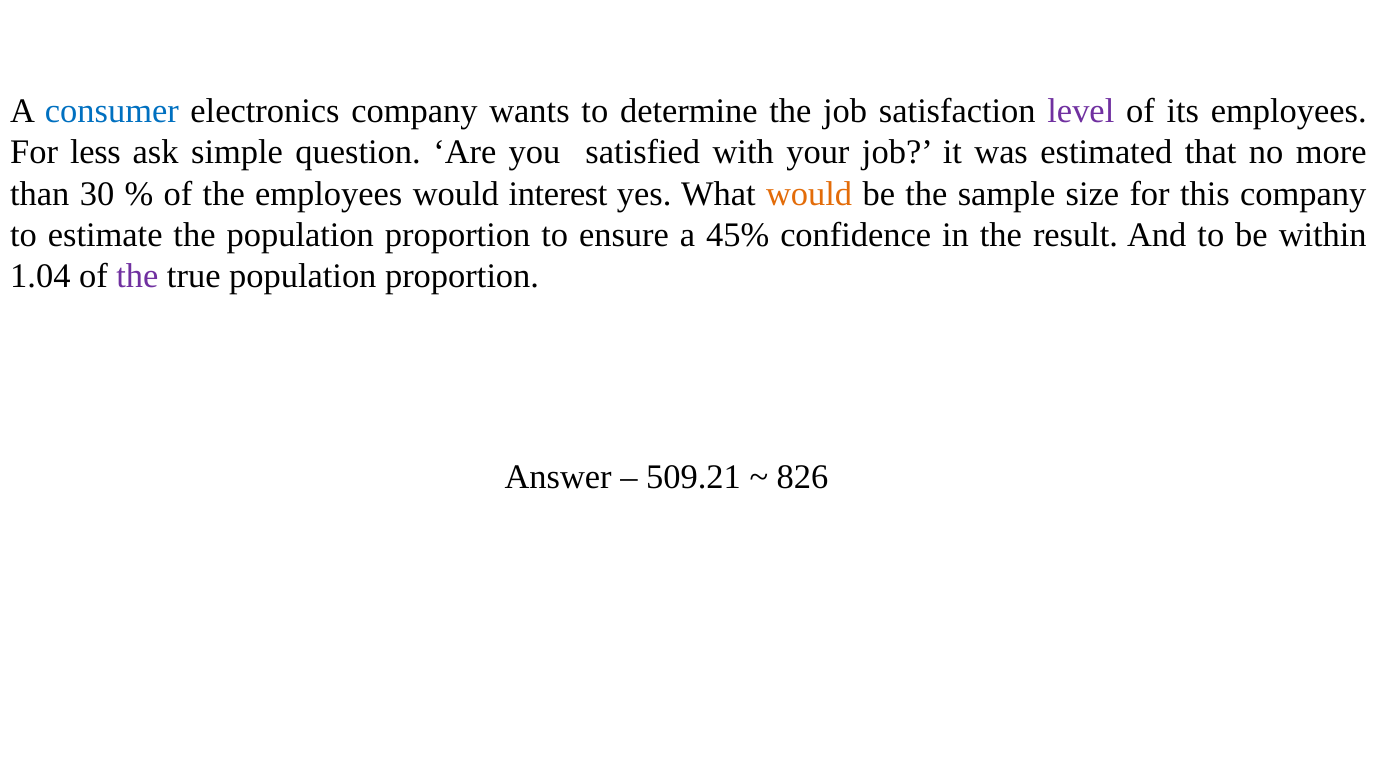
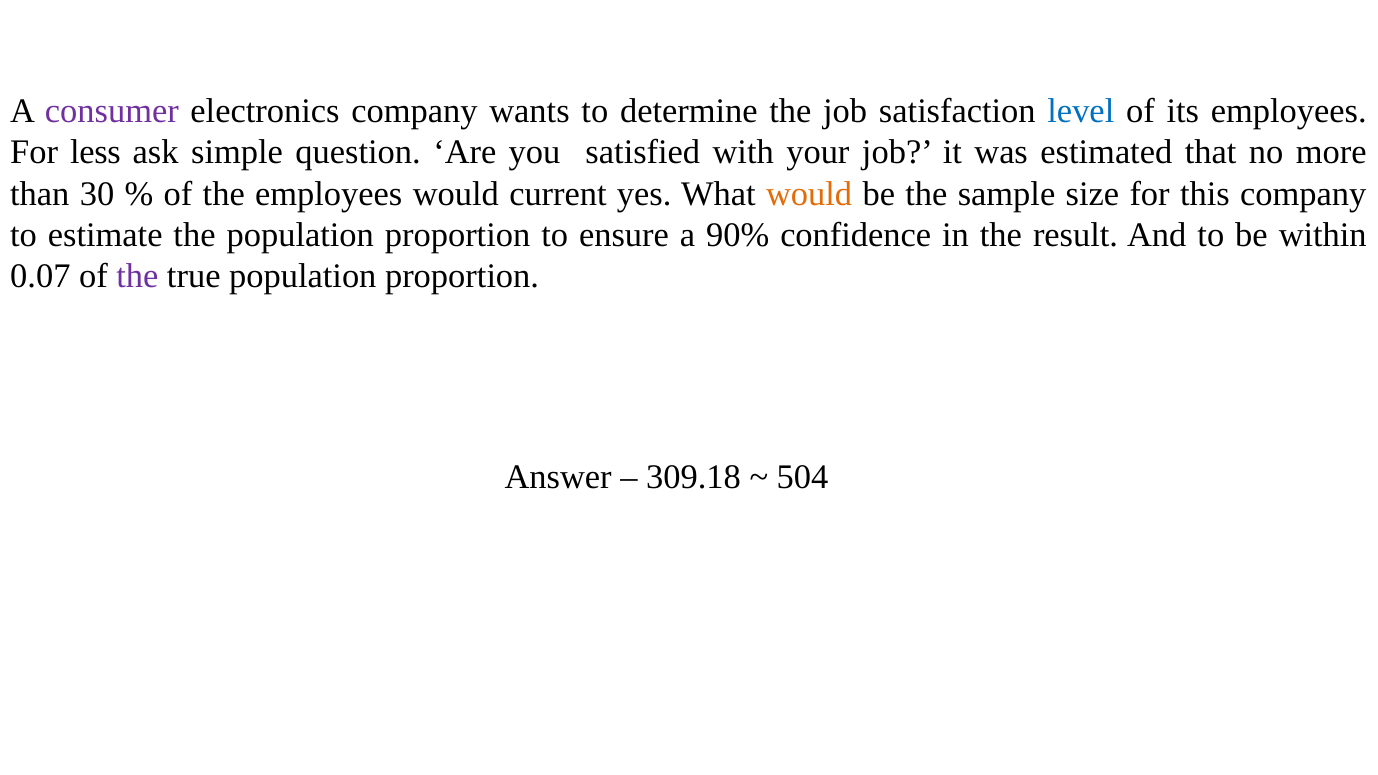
consumer colour: blue -> purple
level colour: purple -> blue
interest: interest -> current
45%: 45% -> 90%
1.04: 1.04 -> 0.07
509.21: 509.21 -> 309.18
826: 826 -> 504
